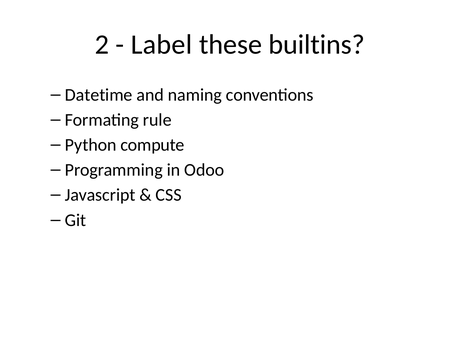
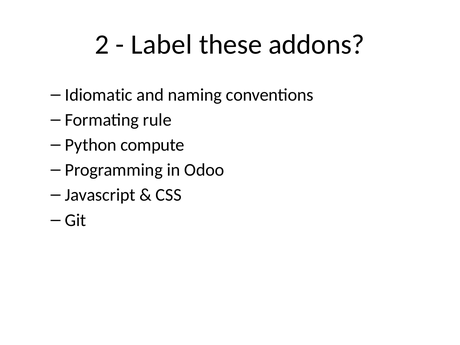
builtins: builtins -> addons
Datetime: Datetime -> Idiomatic
